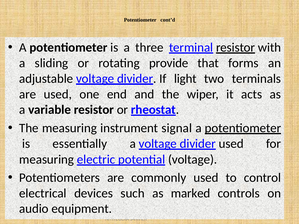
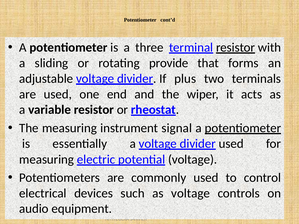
light: light -> plus
as marked: marked -> voltage
